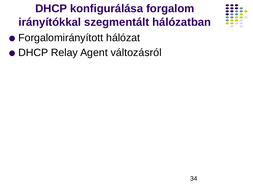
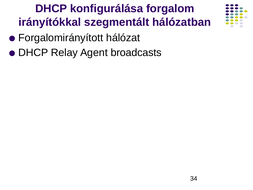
változásról: változásról -> broadcasts
